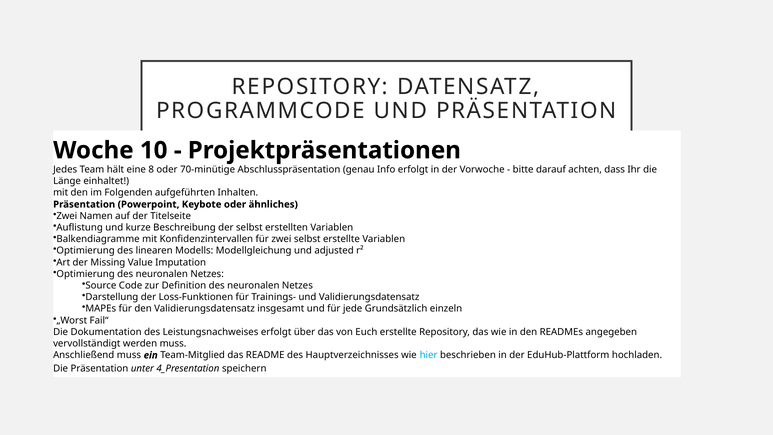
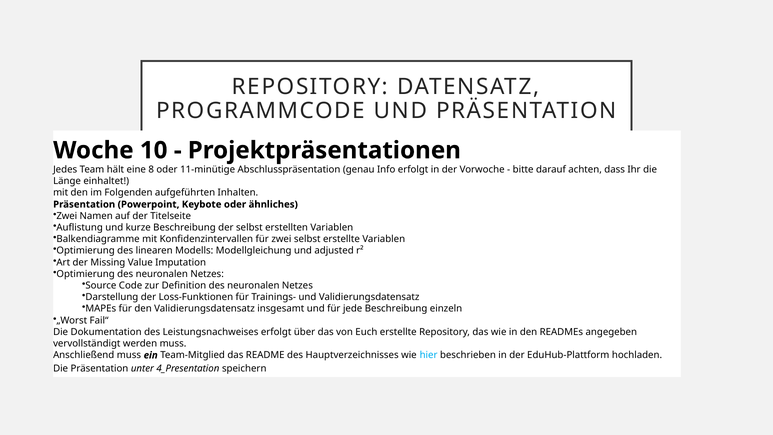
70-minütige: 70-minütige -> 11-minütige
jede Grundsätzlich: Grundsätzlich -> Beschreibung
